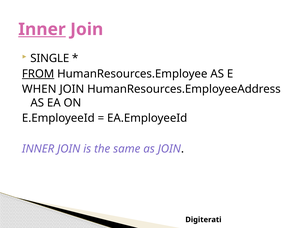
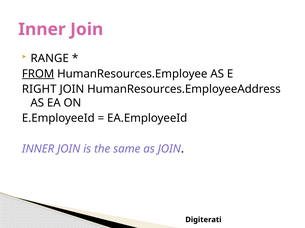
Inner at (42, 29) underline: present -> none
SINGLE: SINGLE -> RANGE
WHEN: WHEN -> RIGHT
